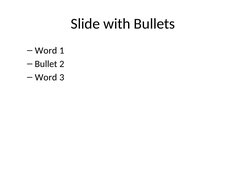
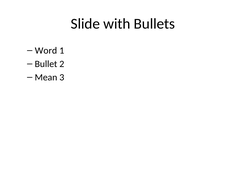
Word at (46, 77): Word -> Mean
